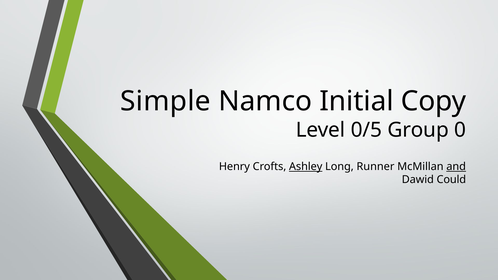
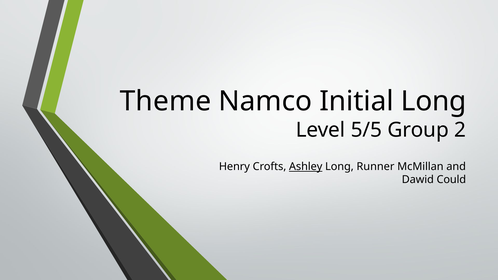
Simple: Simple -> Theme
Initial Copy: Copy -> Long
0/5: 0/5 -> 5/5
0: 0 -> 2
and underline: present -> none
